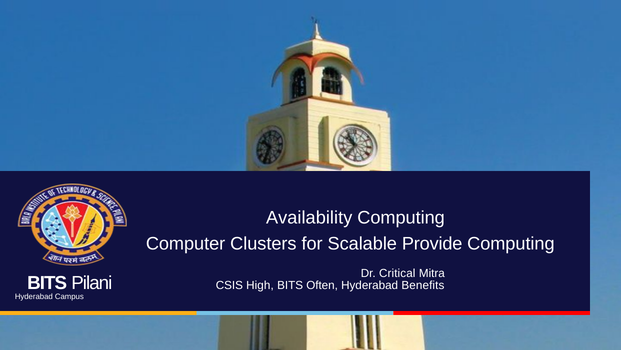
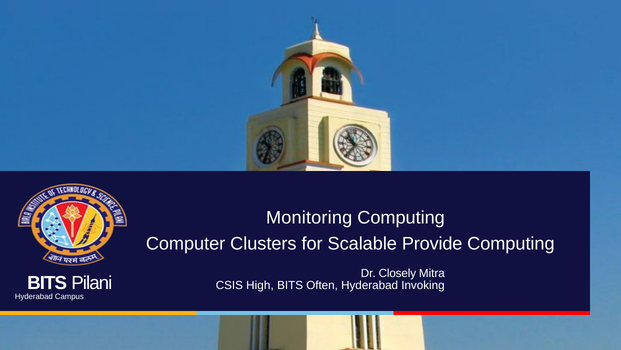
Availability: Availability -> Monitoring
Critical: Critical -> Closely
Benefits: Benefits -> Invoking
